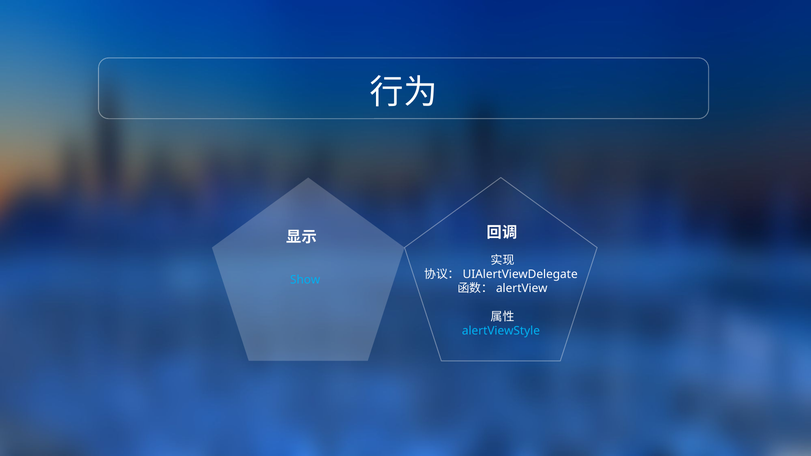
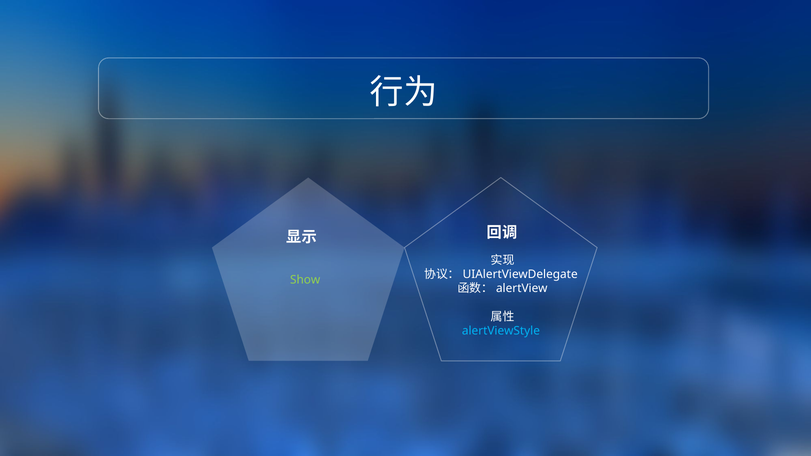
Show colour: light blue -> light green
